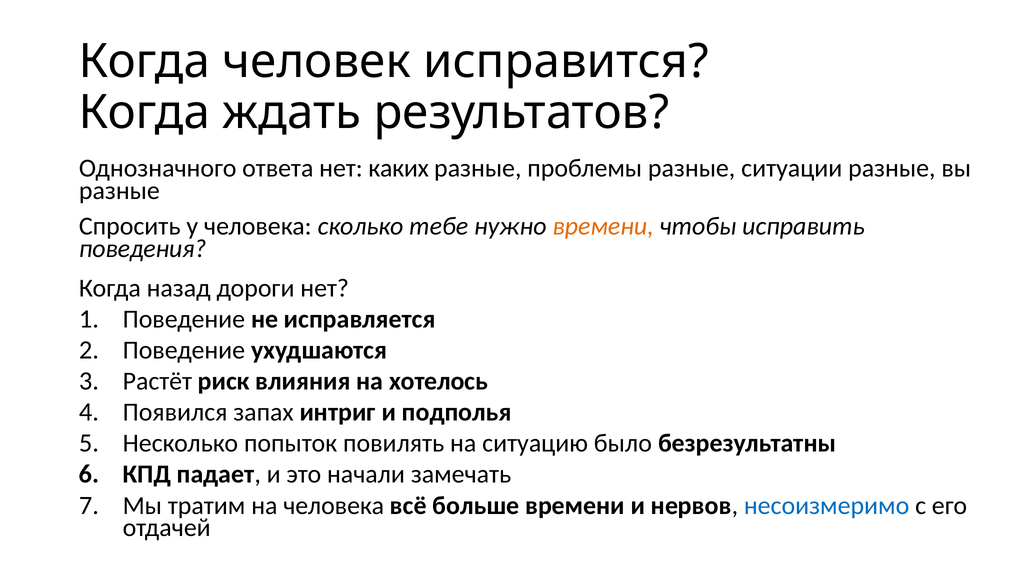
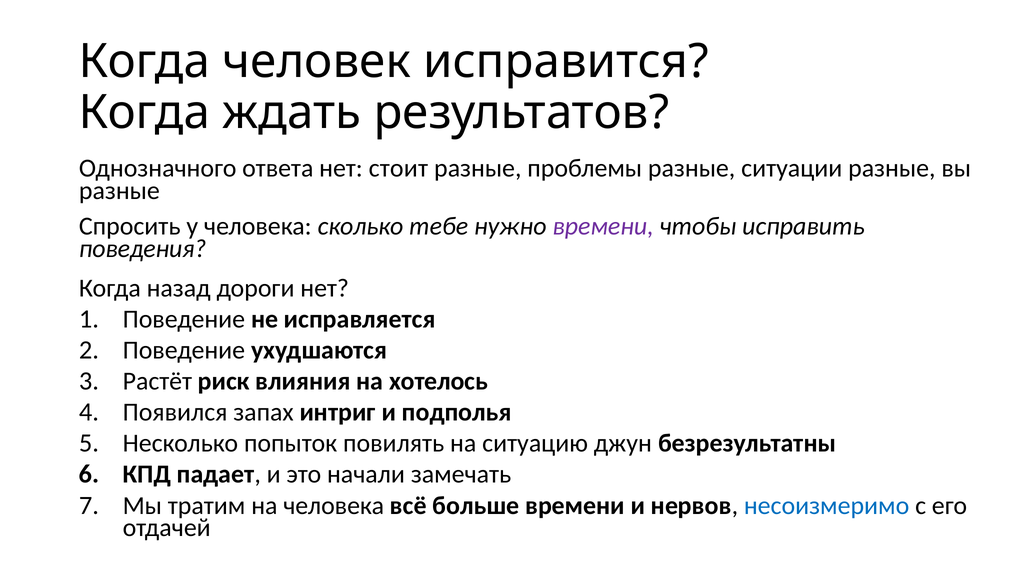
каких: каких -> стоит
времени at (603, 226) colour: orange -> purple
было: было -> джун
